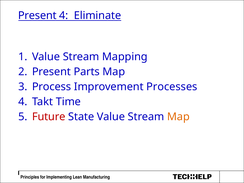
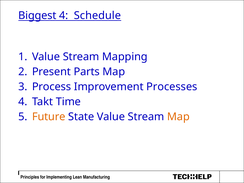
Present at (37, 16): Present -> Biggest
Eliminate: Eliminate -> Schedule
Future colour: red -> orange
